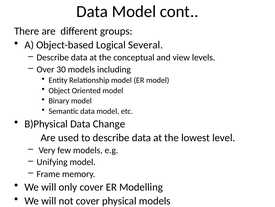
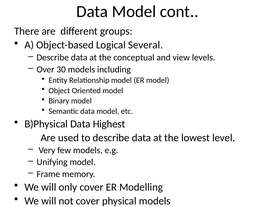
Change: Change -> Highest
